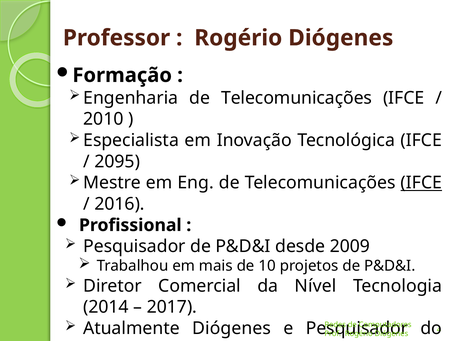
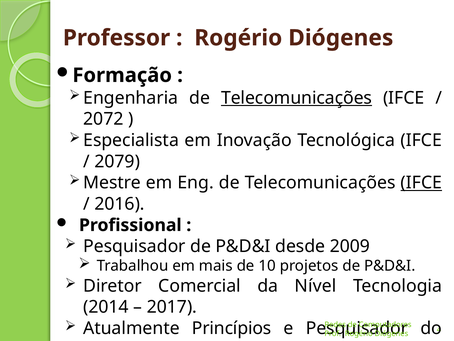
Telecomunicações at (297, 98) underline: none -> present
2010: 2010 -> 2072
2095: 2095 -> 2079
Atualmente Diógenes: Diógenes -> Princípios
